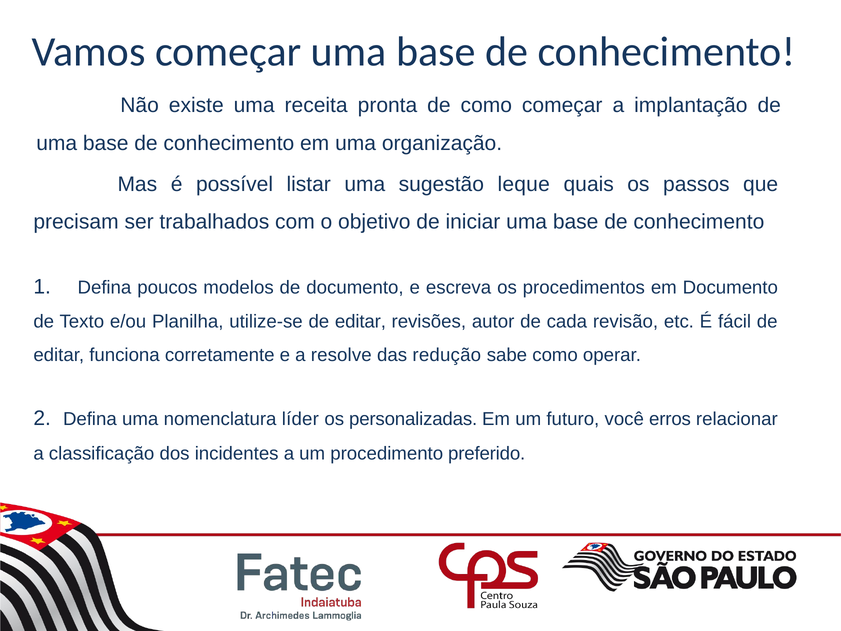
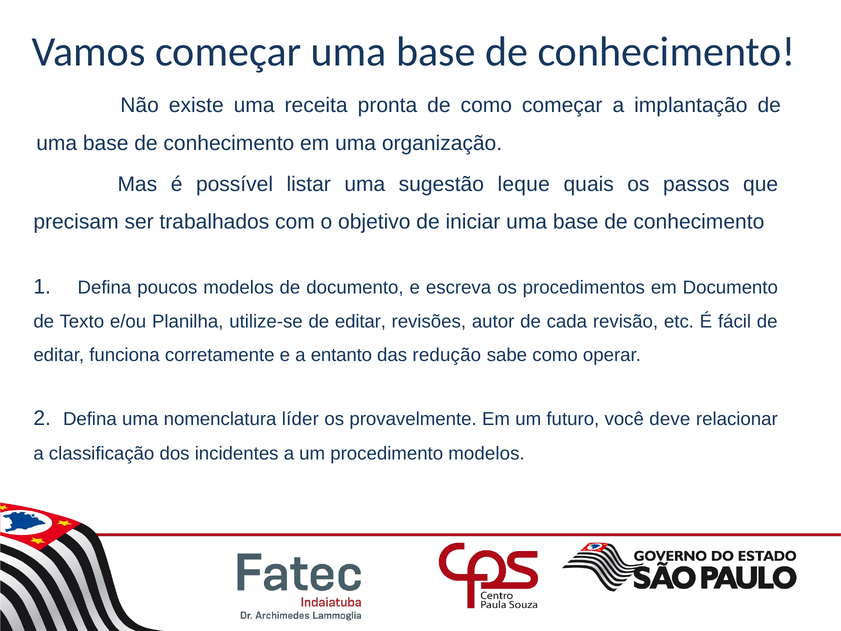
resolve: resolve -> entanto
personalizadas: personalizadas -> provavelmente
erros: erros -> deve
procedimento preferido: preferido -> modelos
